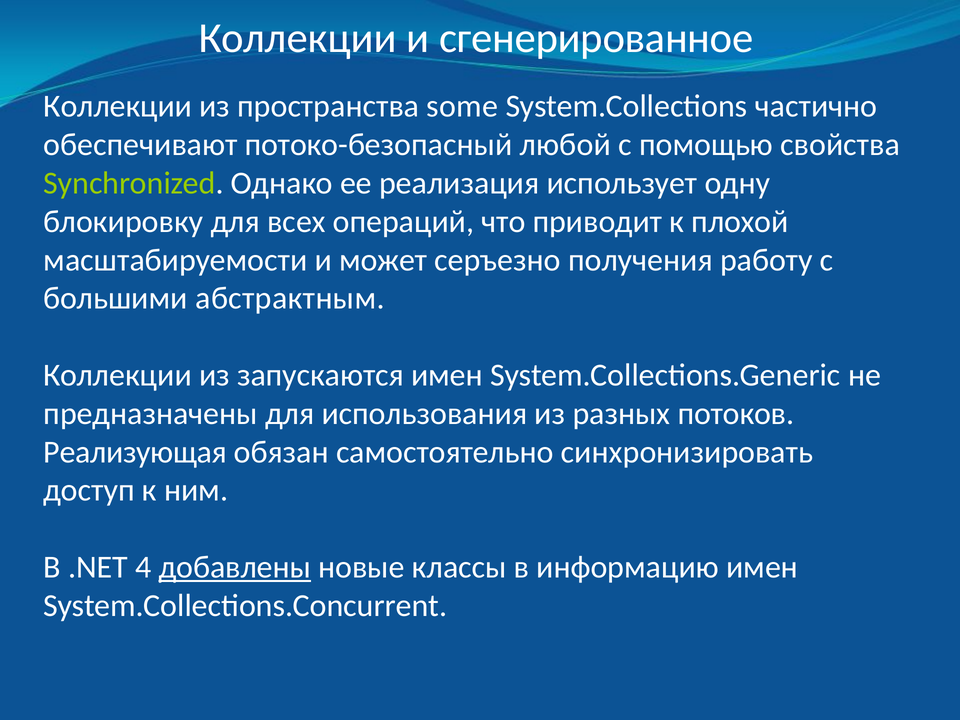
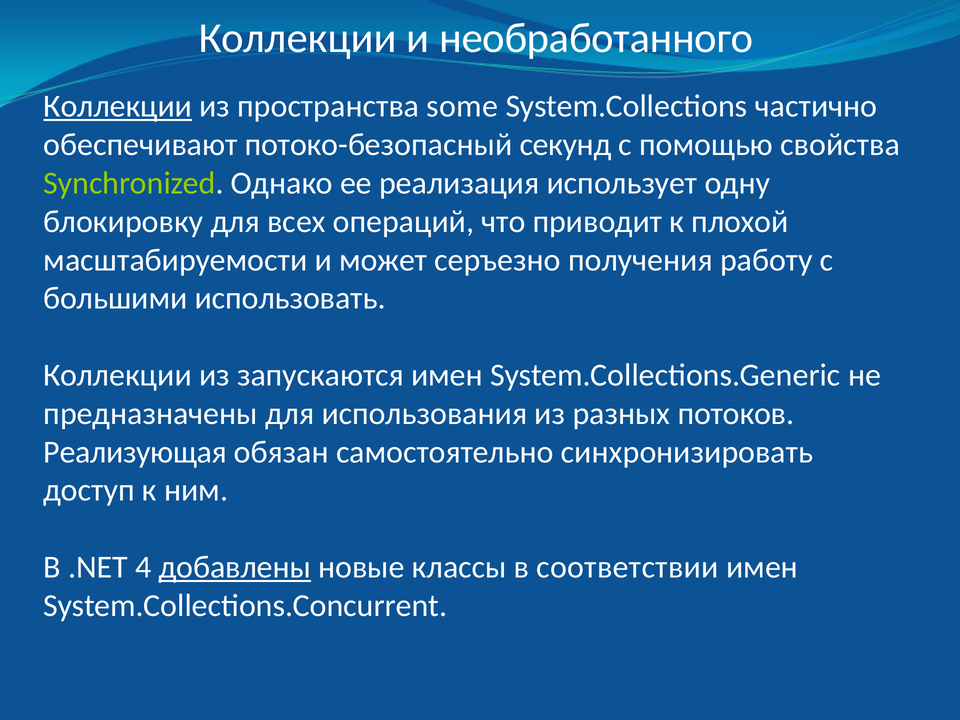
сгенерированное: сгенерированное -> необработанного
Коллекции at (118, 106) underline: none -> present
любой: любой -> секунд
абстрактным: абстрактным -> использовать
информацию: информацию -> соответствии
